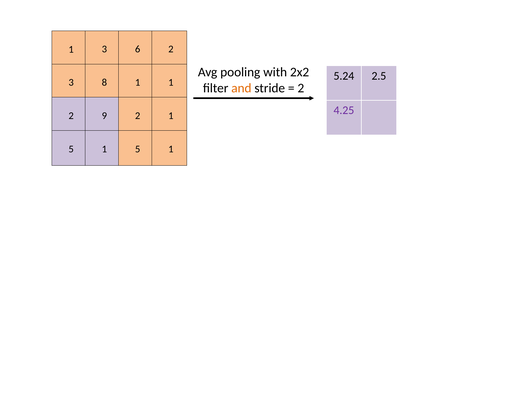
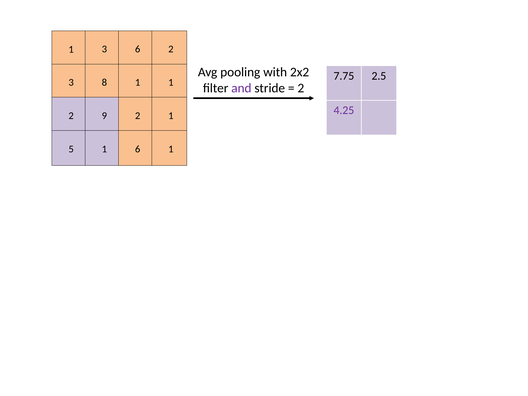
5.24: 5.24 -> 7.75
and colour: orange -> purple
5 1 5: 5 -> 6
